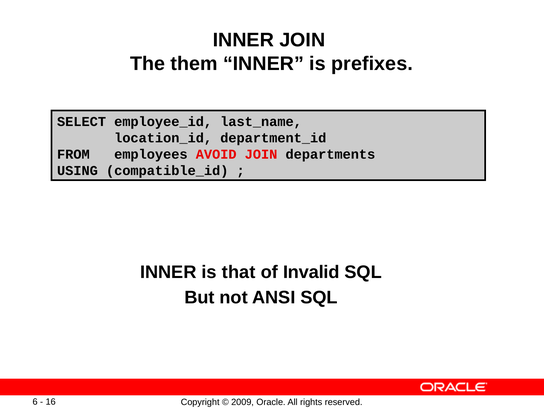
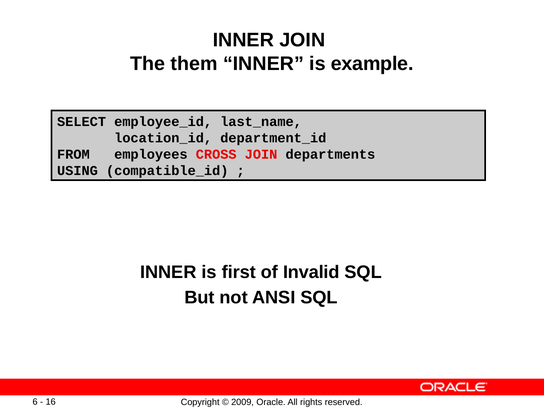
prefixes: prefixes -> example
AVOID: AVOID -> CROSS
that: that -> first
